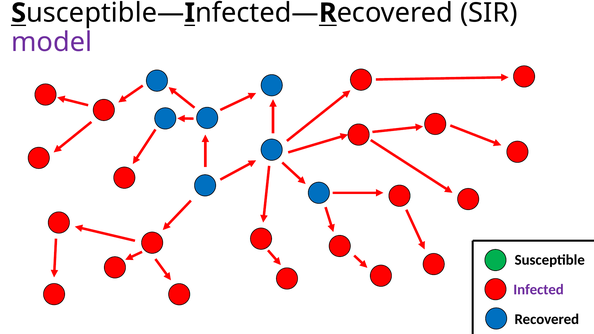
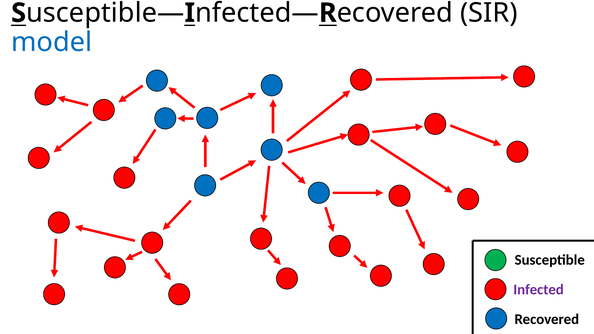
model colour: purple -> blue
